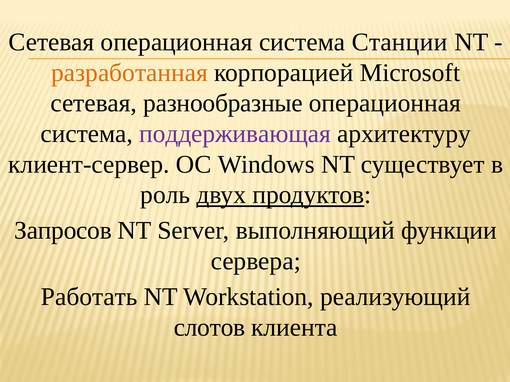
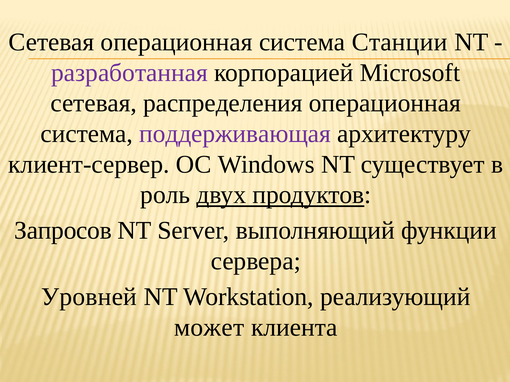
разработанная colour: orange -> purple
разнообразные: разнообразные -> распределения
Работать: Работать -> Уровней
слотов: слотов -> может
